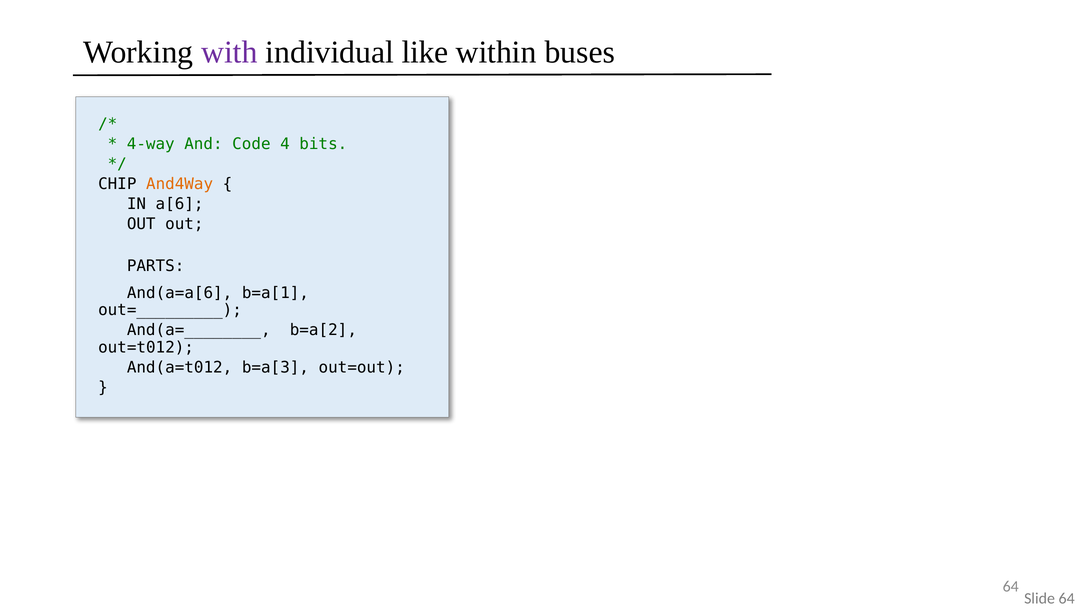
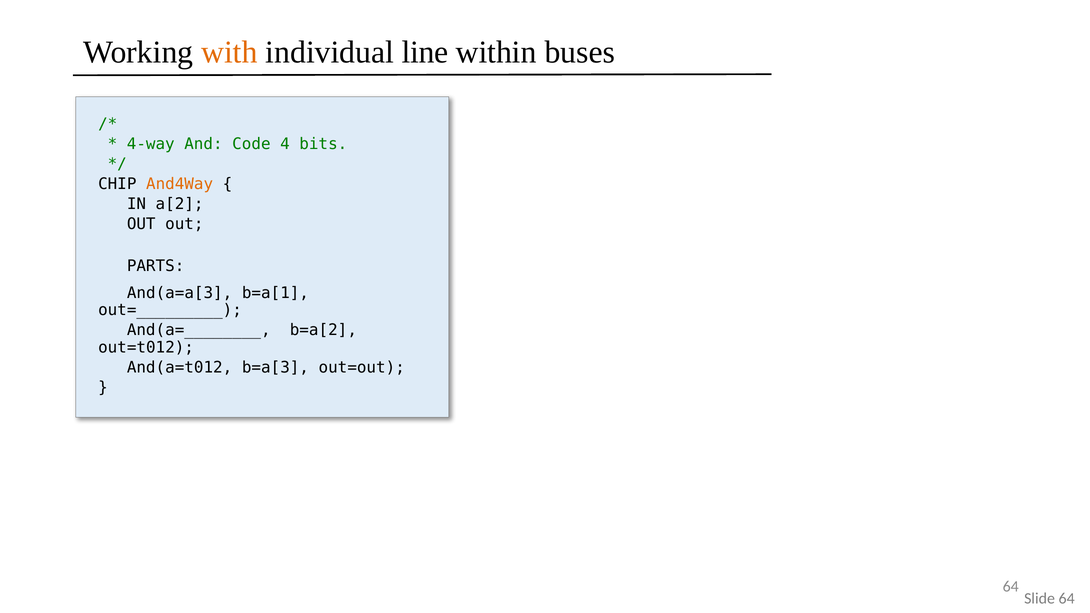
with colour: purple -> orange
like: like -> line
a[6: a[6 -> a[2
And(a=a[6: And(a=a[6 -> And(a=a[3
